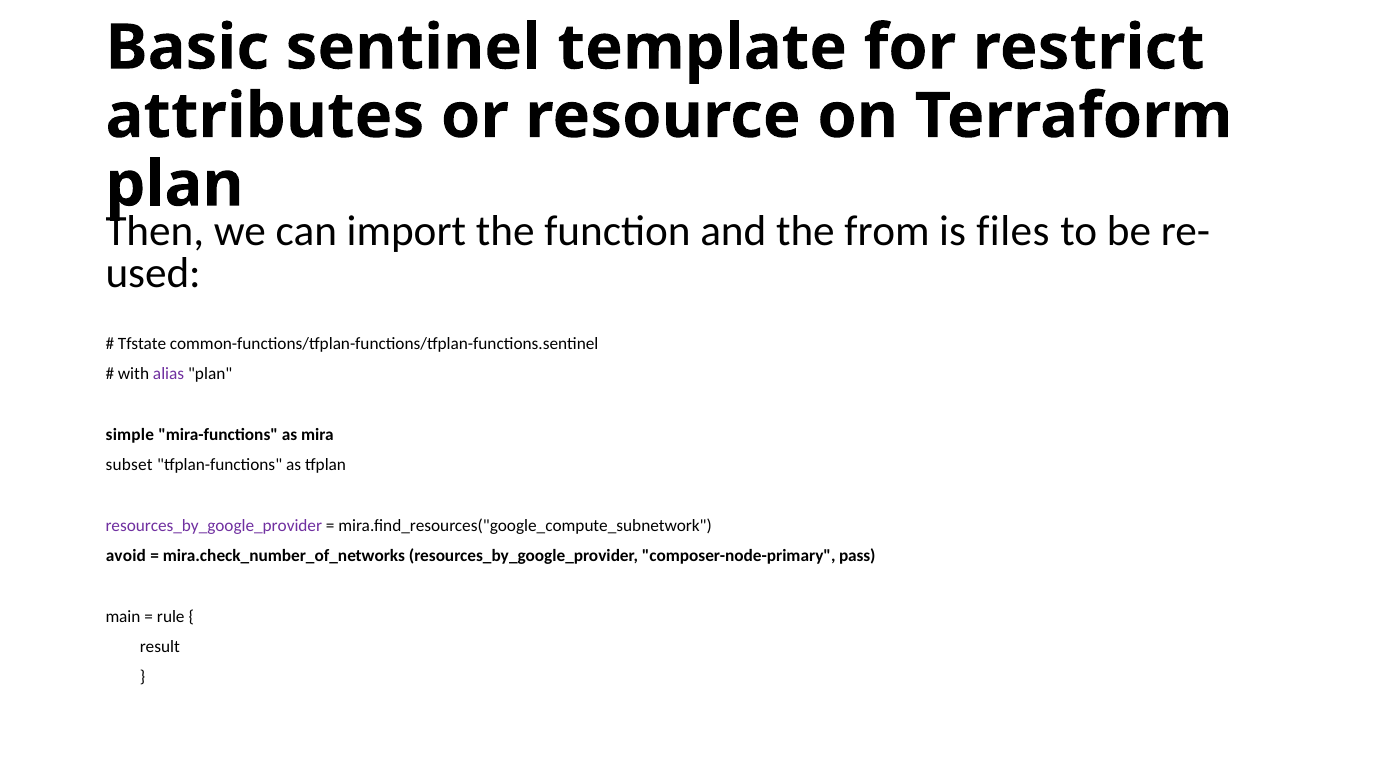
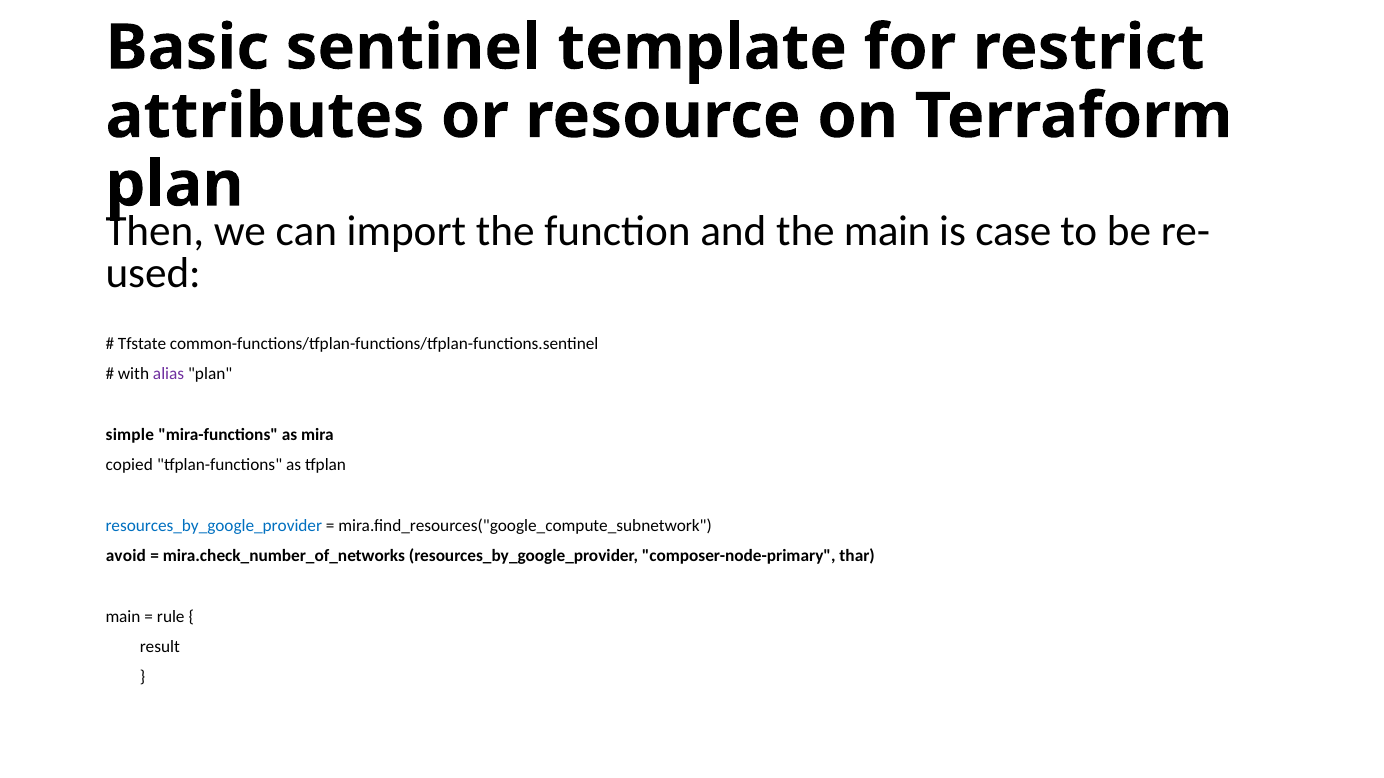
the from: from -> main
files: files -> case
subset: subset -> copied
resources_by_google_provider at (214, 526) colour: purple -> blue
pass: pass -> thar
